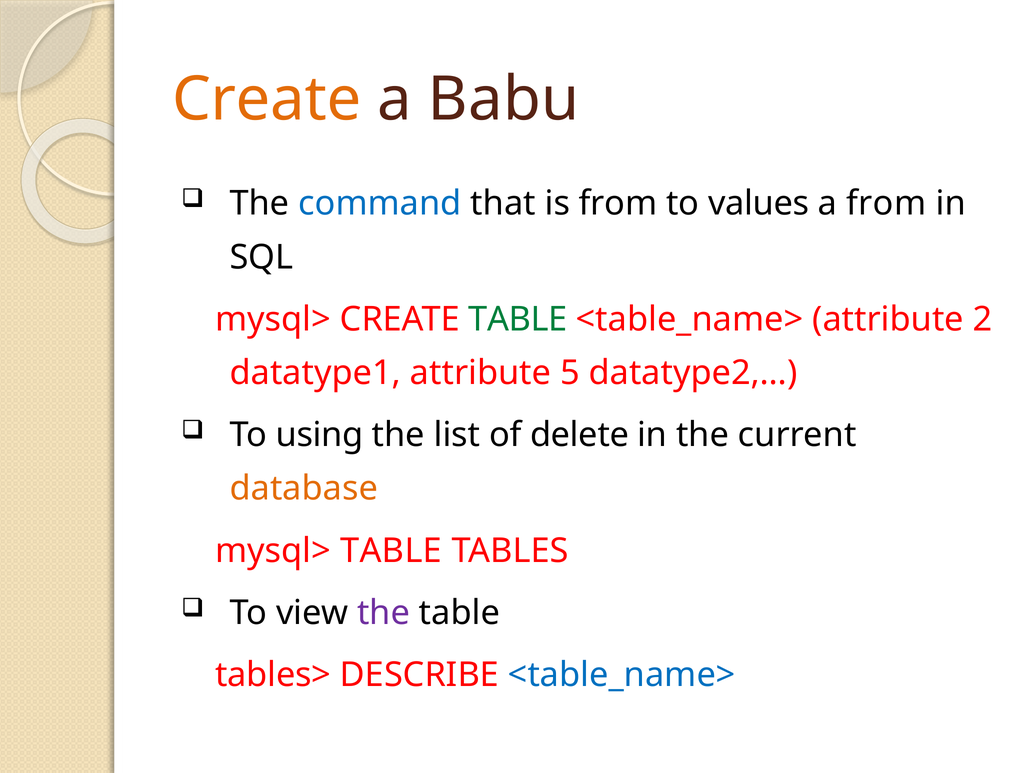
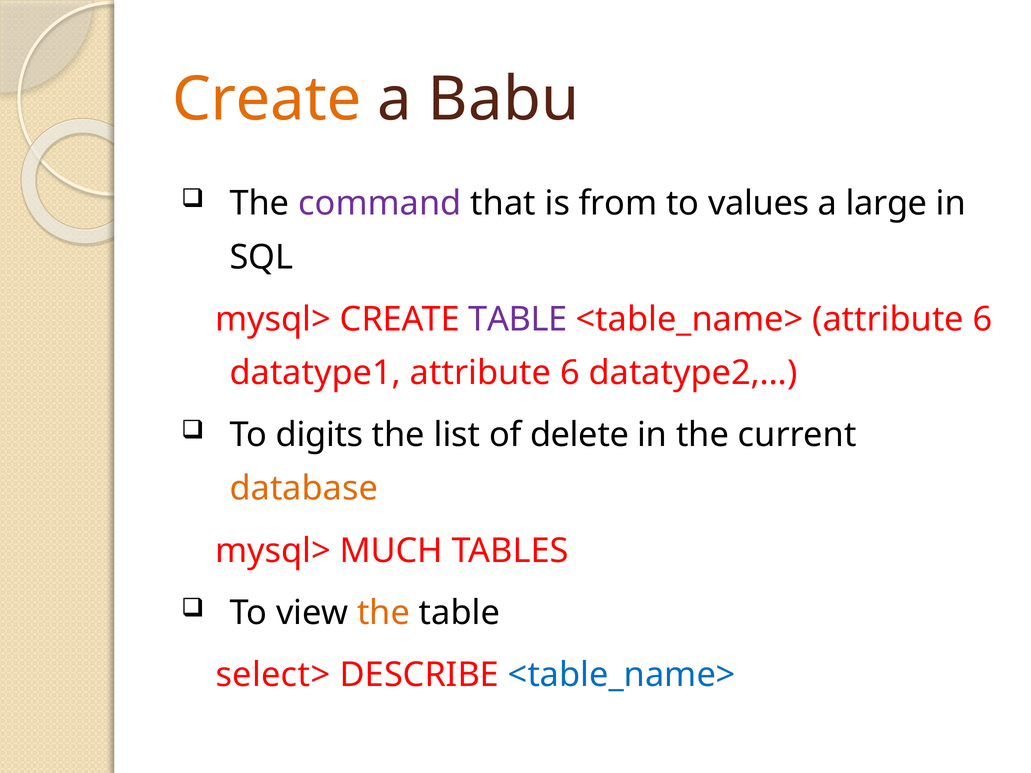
command colour: blue -> purple
a from: from -> large
TABLE at (518, 319) colour: green -> purple
<table_name> attribute 2: 2 -> 6
datatype1 attribute 5: 5 -> 6
using: using -> digits
mysql> TABLE: TABLE -> MUCH
the at (384, 613) colour: purple -> orange
tables>: tables> -> select>
